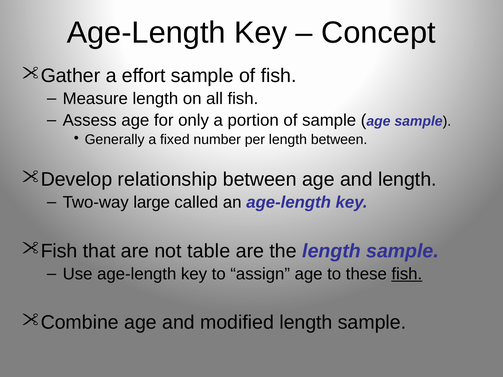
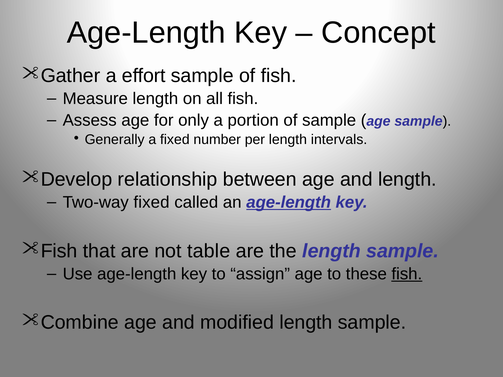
length between: between -> intervals
Two-way large: large -> fixed
age-length at (289, 203) underline: none -> present
